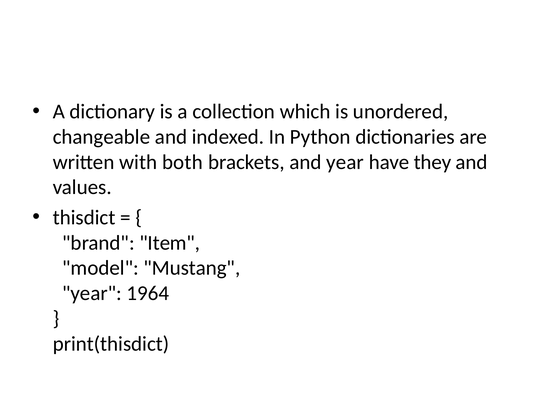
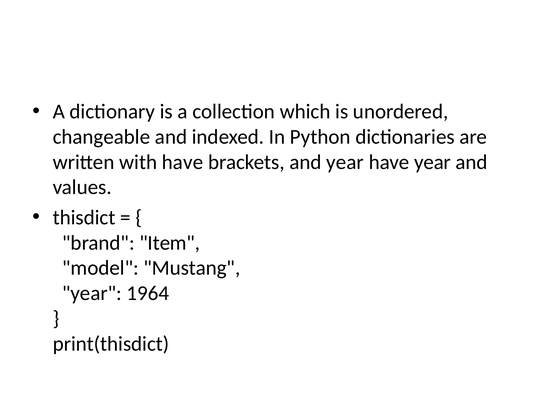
with both: both -> have
have they: they -> year
